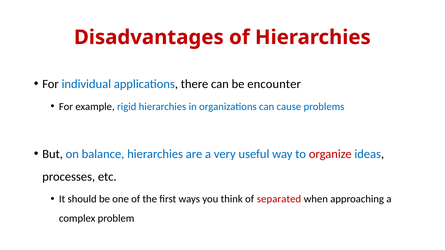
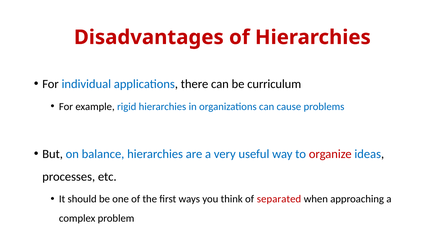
encounter: encounter -> curriculum
